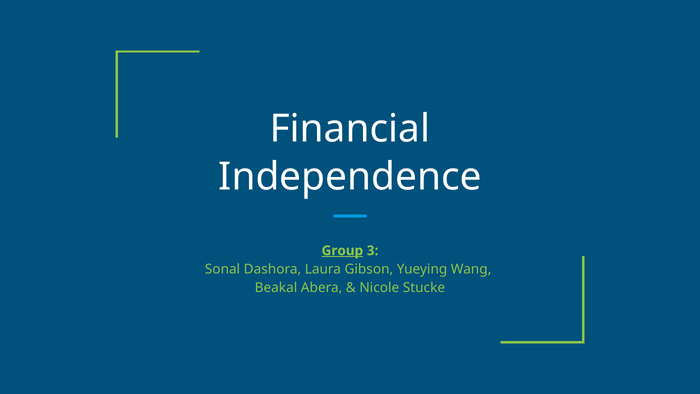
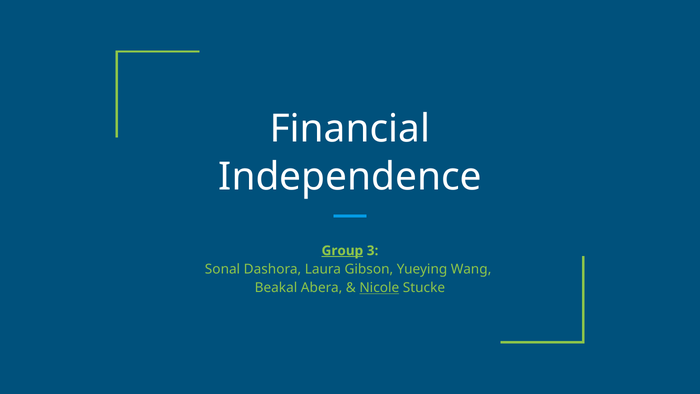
Nicole underline: none -> present
